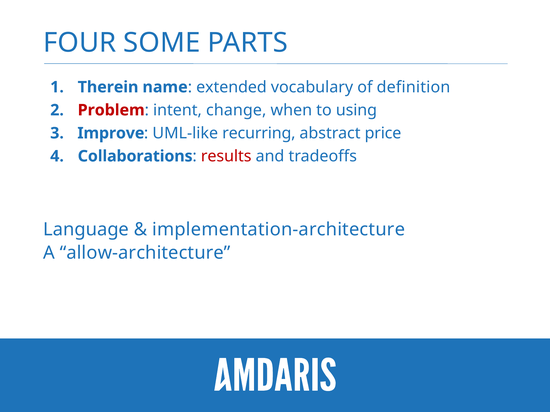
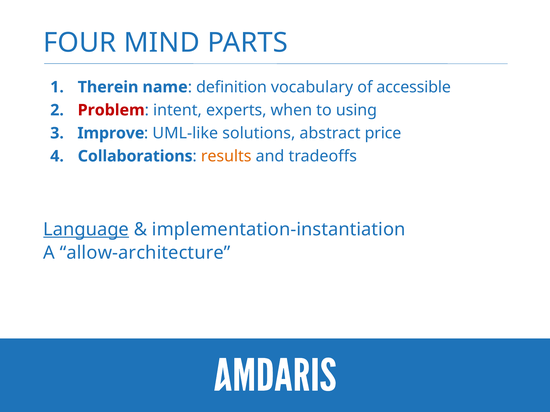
SOME: SOME -> MIND
extended: extended -> definition
definition: definition -> accessible
change: change -> experts
recurring: recurring -> solutions
results colour: red -> orange
Language underline: none -> present
implementation-architecture: implementation-architecture -> implementation-instantiation
